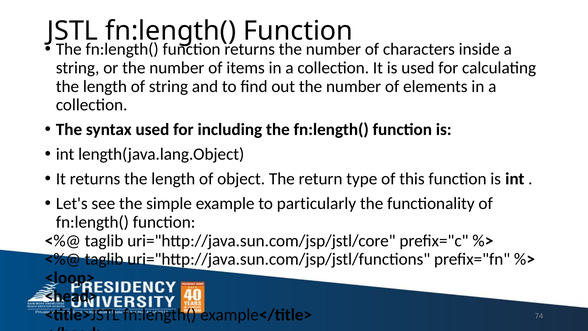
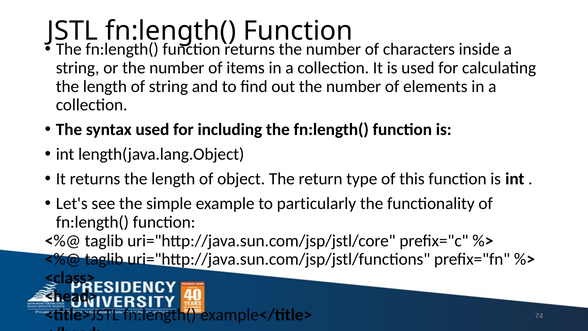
<loop>: <loop> -> <class>
